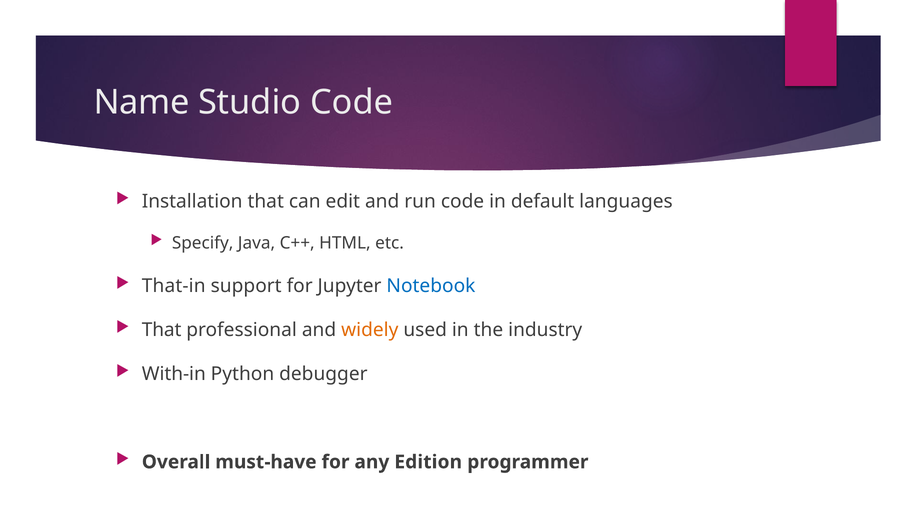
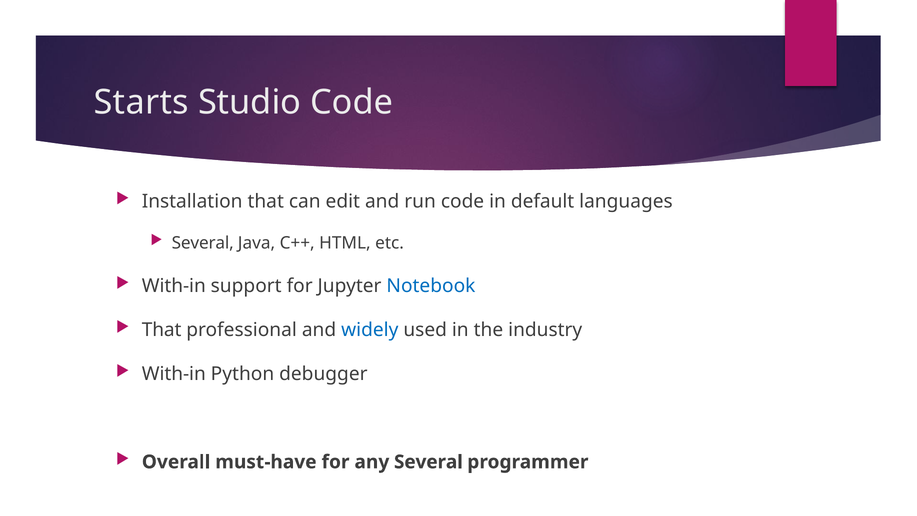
Name: Name -> Starts
Specify at (203, 243): Specify -> Several
That-in at (174, 286): That-in -> With-in
widely colour: orange -> blue
any Edition: Edition -> Several
